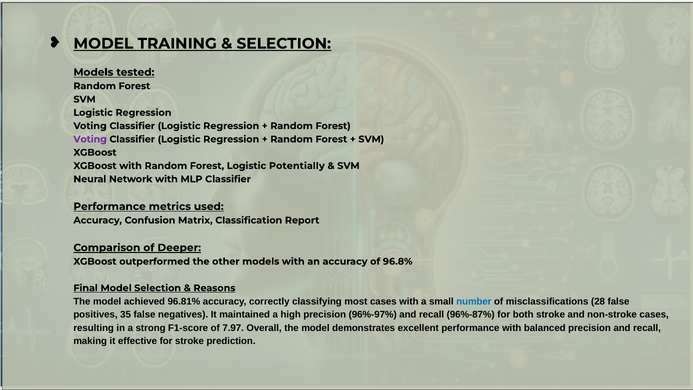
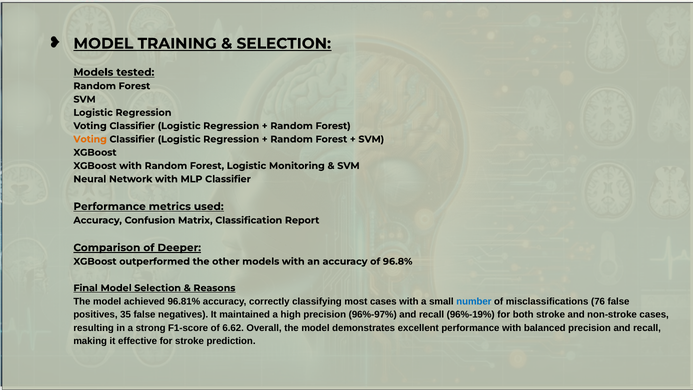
Voting at (90, 139) colour: purple -> orange
Potentially: Potentially -> Monitoring
28: 28 -> 76
96%-87%: 96%-87% -> 96%-19%
7.97: 7.97 -> 6.62
